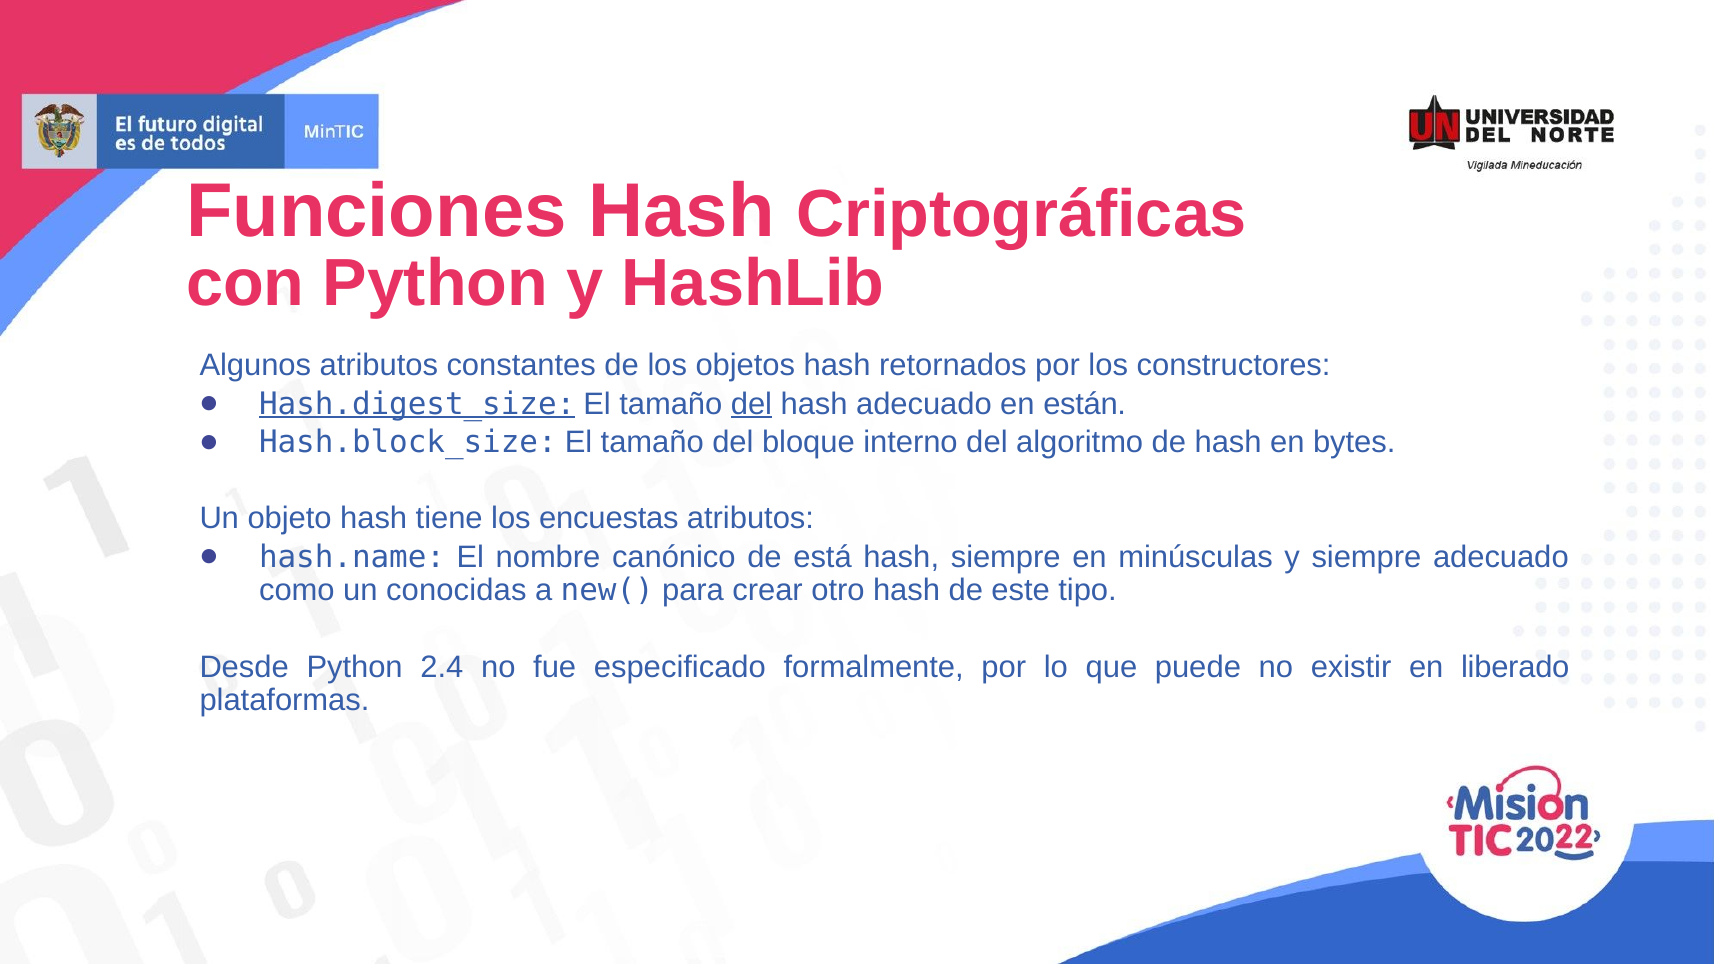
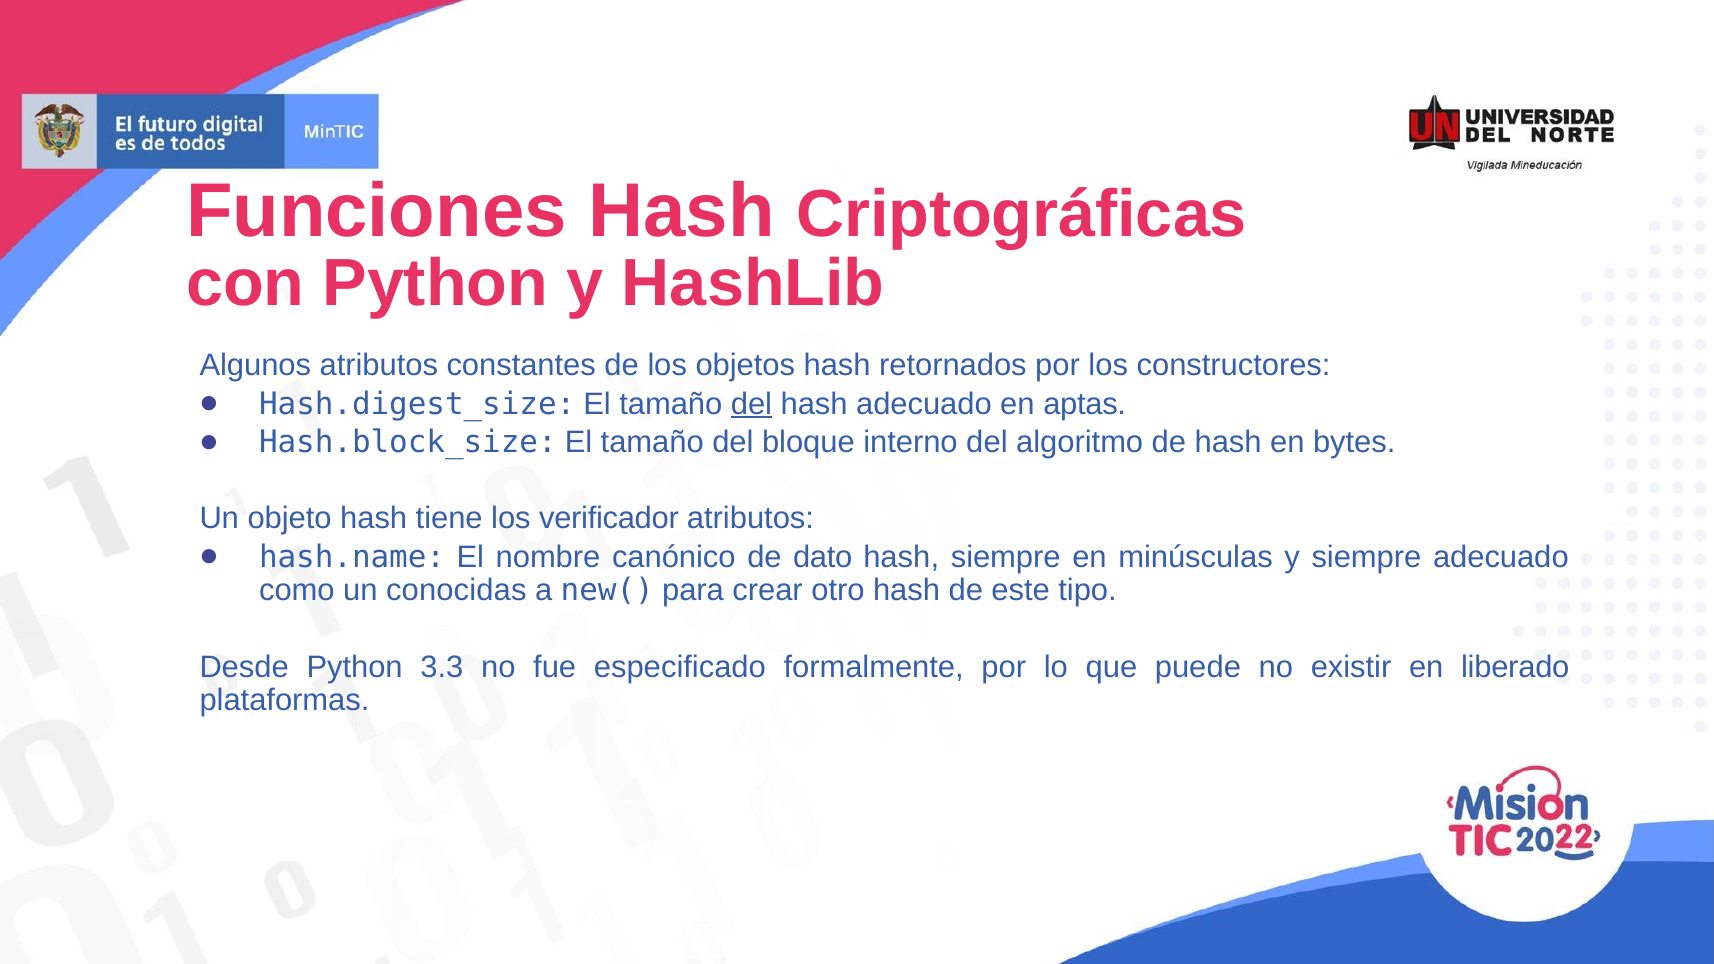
Hash.digest_size underline: present -> none
están: están -> aptas
encuestas: encuestas -> verificador
está: está -> dato
2.4: 2.4 -> 3.3
